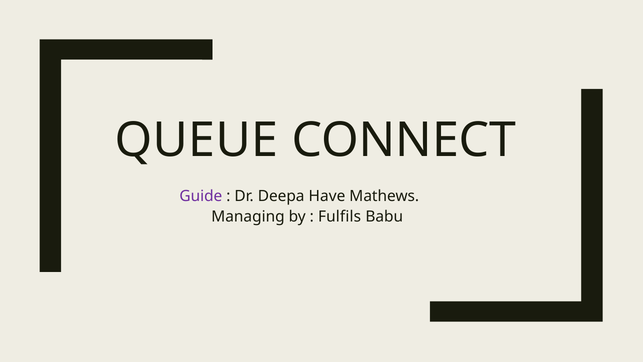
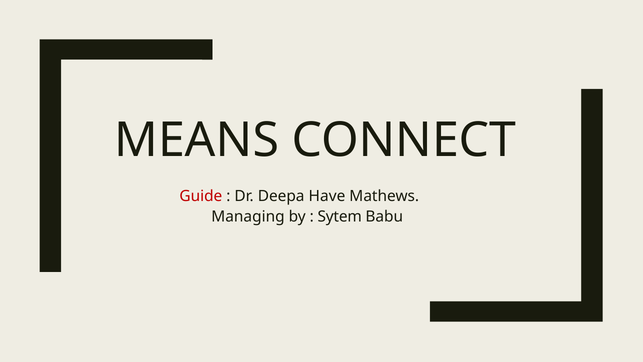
QUEUE: QUEUE -> MEANS
Guide colour: purple -> red
Fulfils: Fulfils -> Sytem
